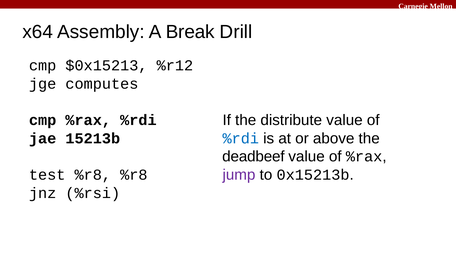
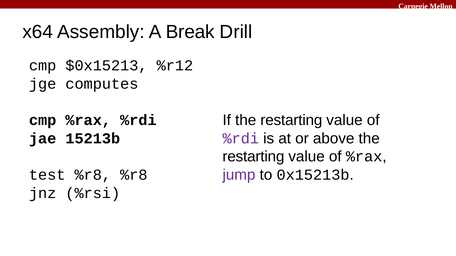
If the distribute: distribute -> restarting
%rdi at (241, 139) colour: blue -> purple
deadbeef at (253, 157): deadbeef -> restarting
